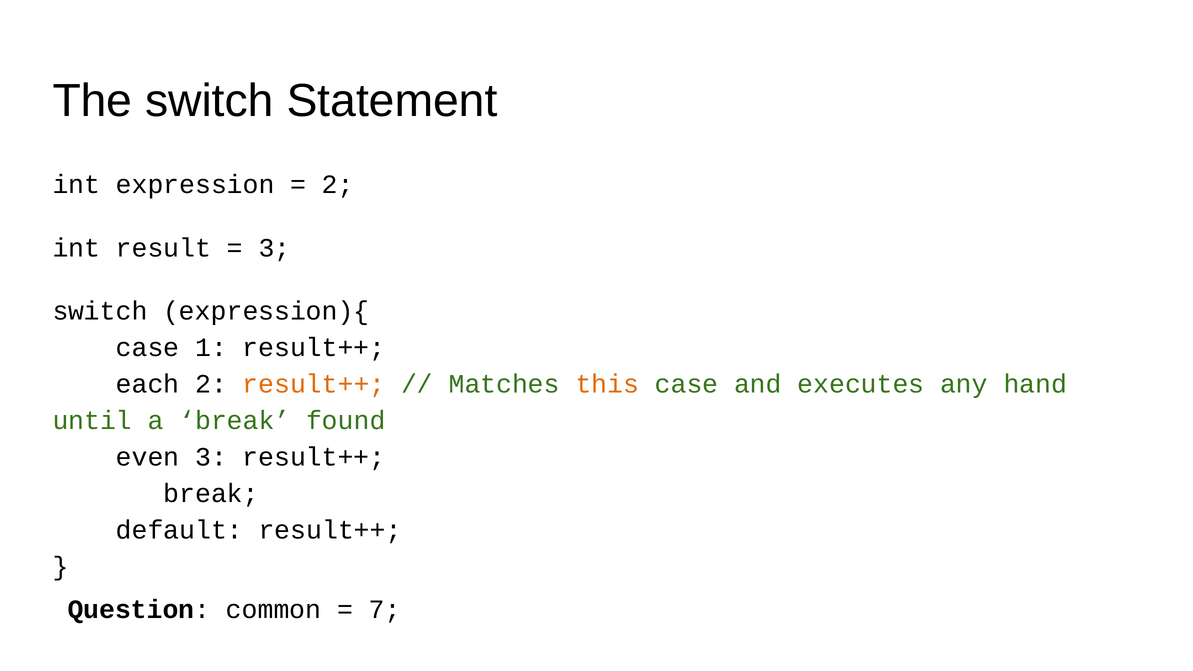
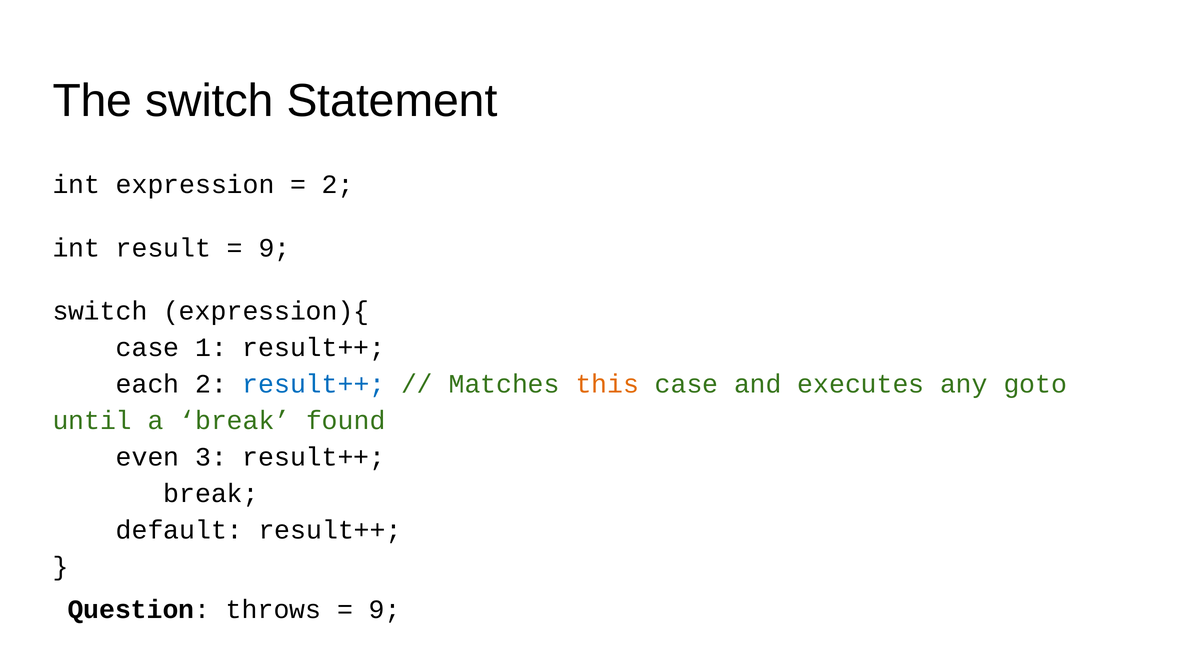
3 at (274, 248): 3 -> 9
result++ at (314, 384) colour: orange -> blue
hand: hand -> goto
common: common -> throws
7 at (385, 610): 7 -> 9
